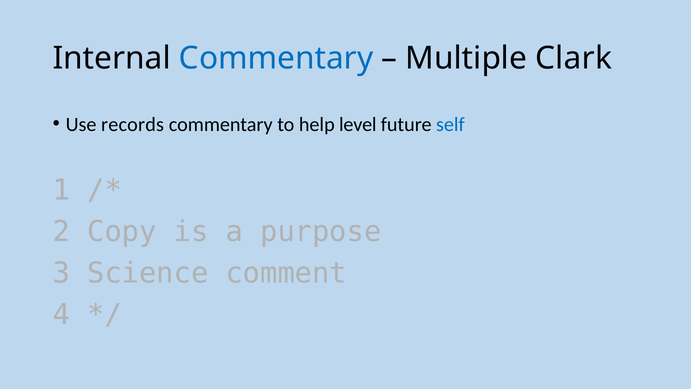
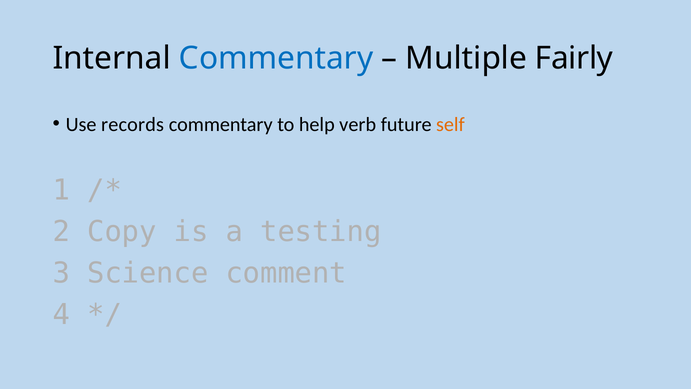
Clark: Clark -> Fairly
level: level -> verb
self colour: blue -> orange
purpose: purpose -> testing
